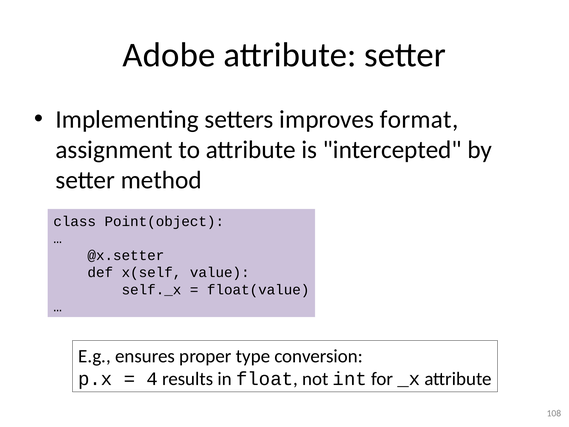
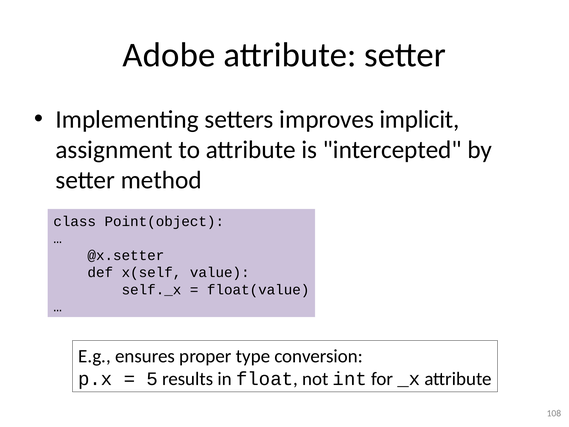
format: format -> implicit
4: 4 -> 5
